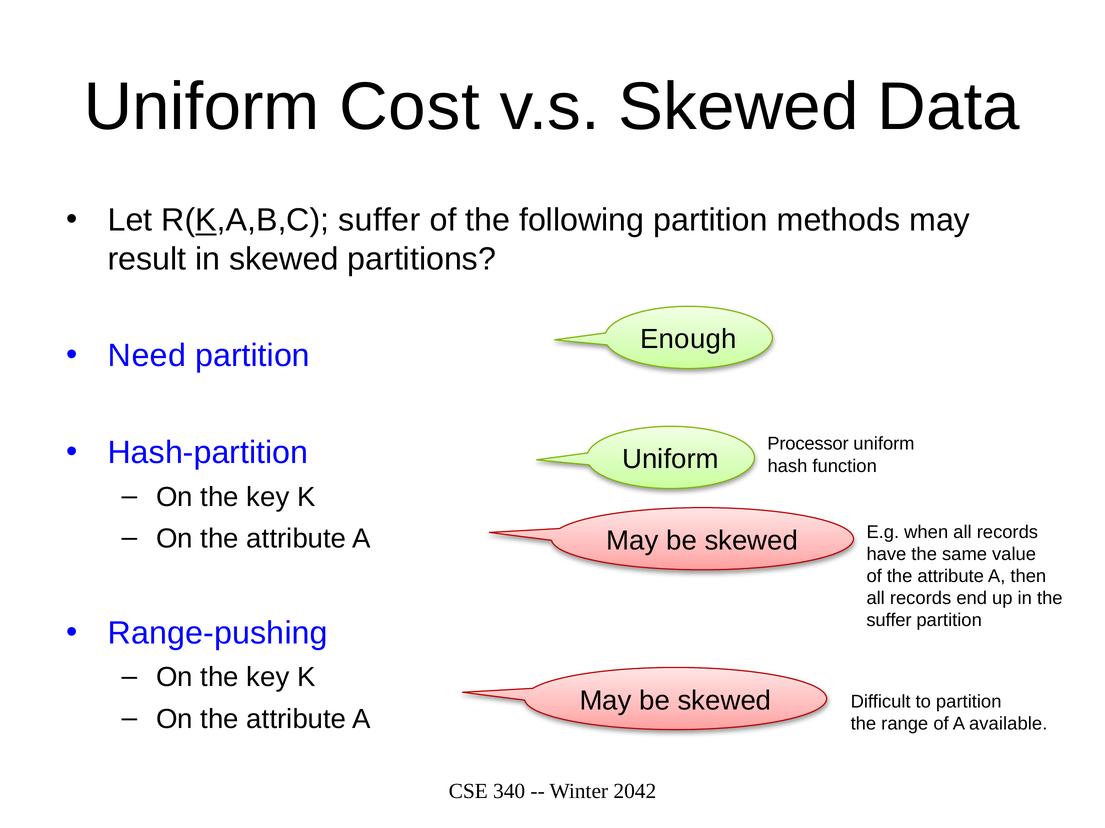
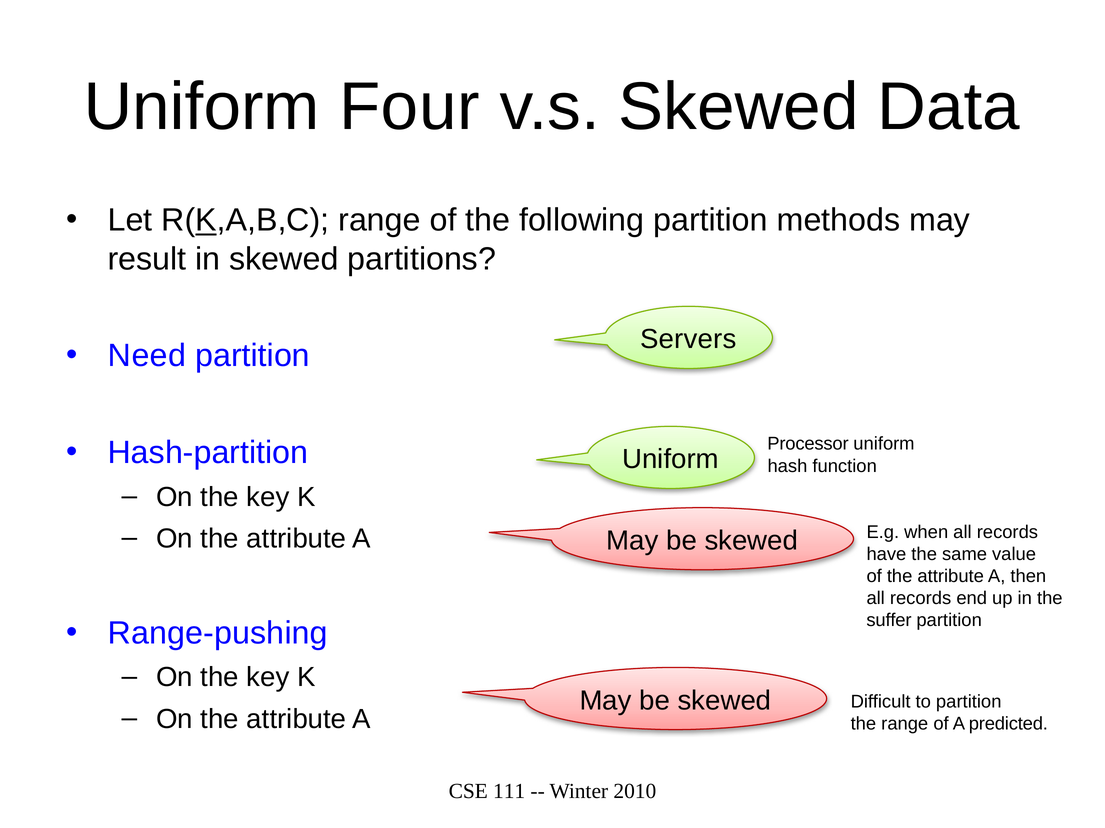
Cost: Cost -> Four
R(K,A,B,C suffer: suffer -> range
Enough: Enough -> Servers
available: available -> predicted
340: 340 -> 111
2042: 2042 -> 2010
